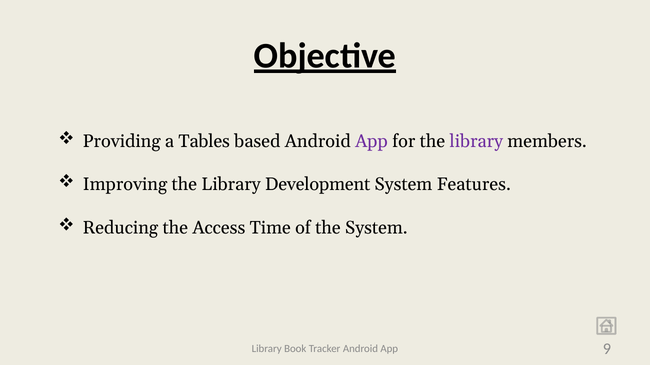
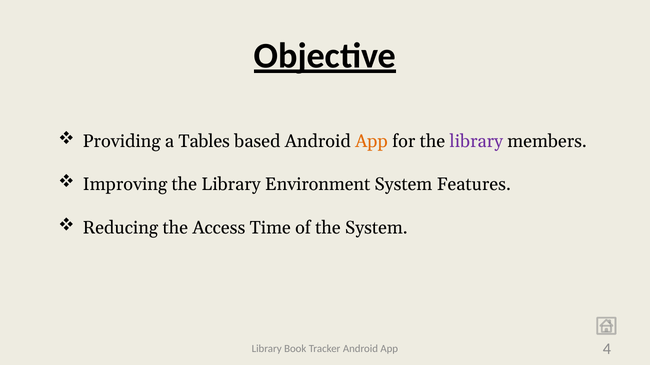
App at (372, 141) colour: purple -> orange
Development: Development -> Environment
9: 9 -> 4
